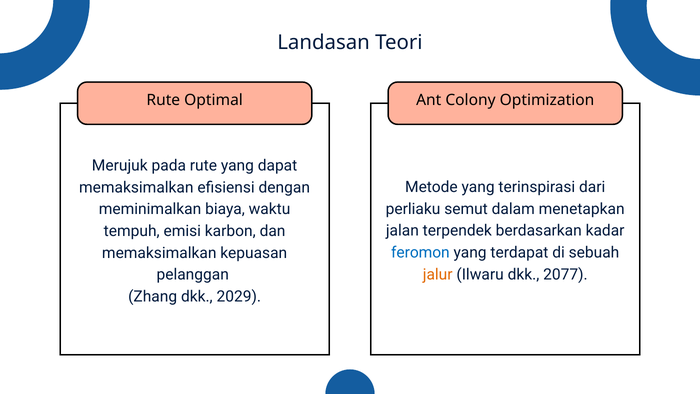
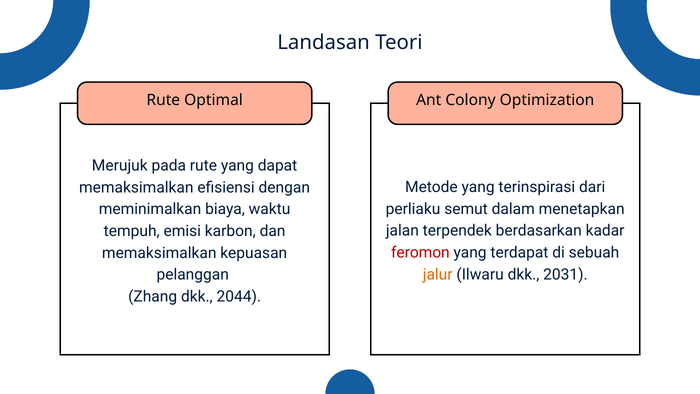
feromon colour: blue -> red
2077: 2077 -> 2031
2029: 2029 -> 2044
